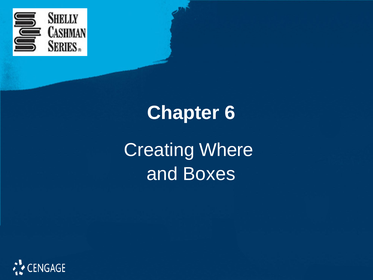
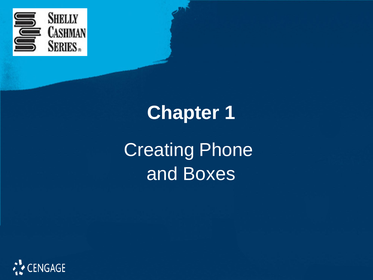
6: 6 -> 1
Where: Where -> Phone
